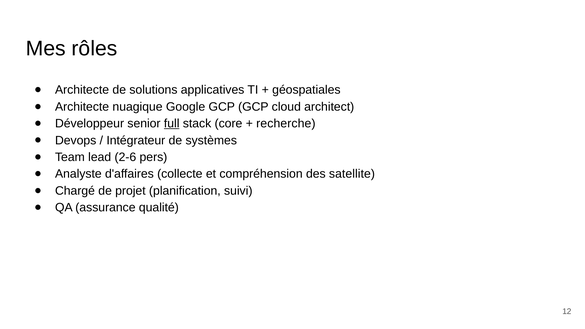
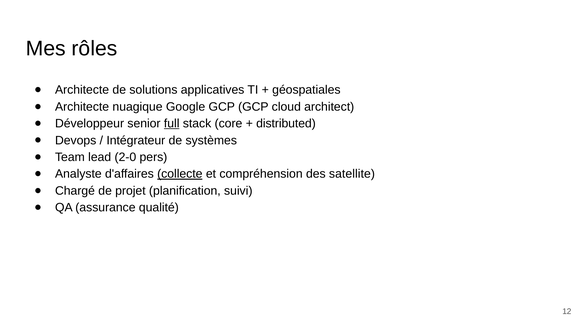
recherche: recherche -> distributed
2-6: 2-6 -> 2-0
collecte underline: none -> present
